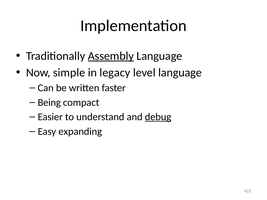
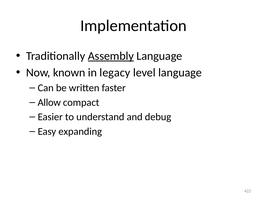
simple: simple -> known
Being: Being -> Allow
debug underline: present -> none
